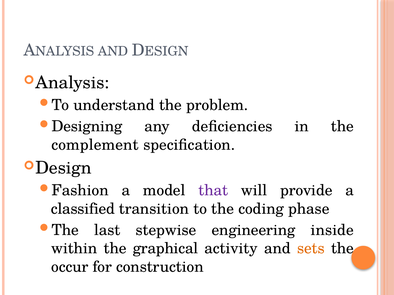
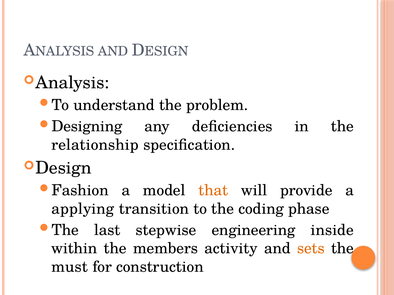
complement: complement -> relationship
that colour: purple -> orange
classified: classified -> applying
graphical: graphical -> members
occur: occur -> must
